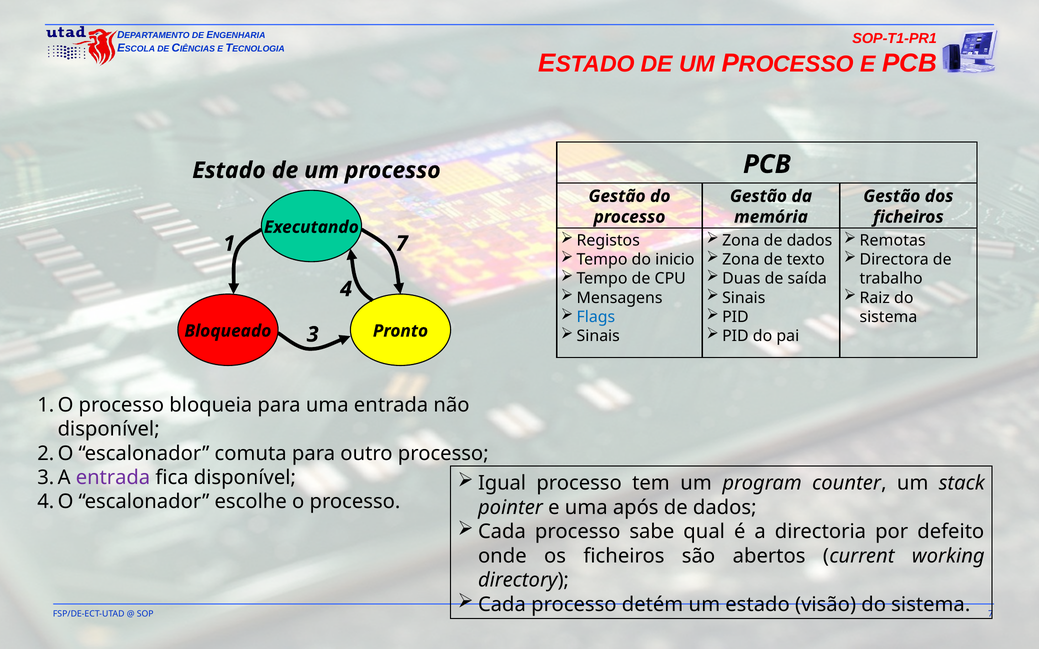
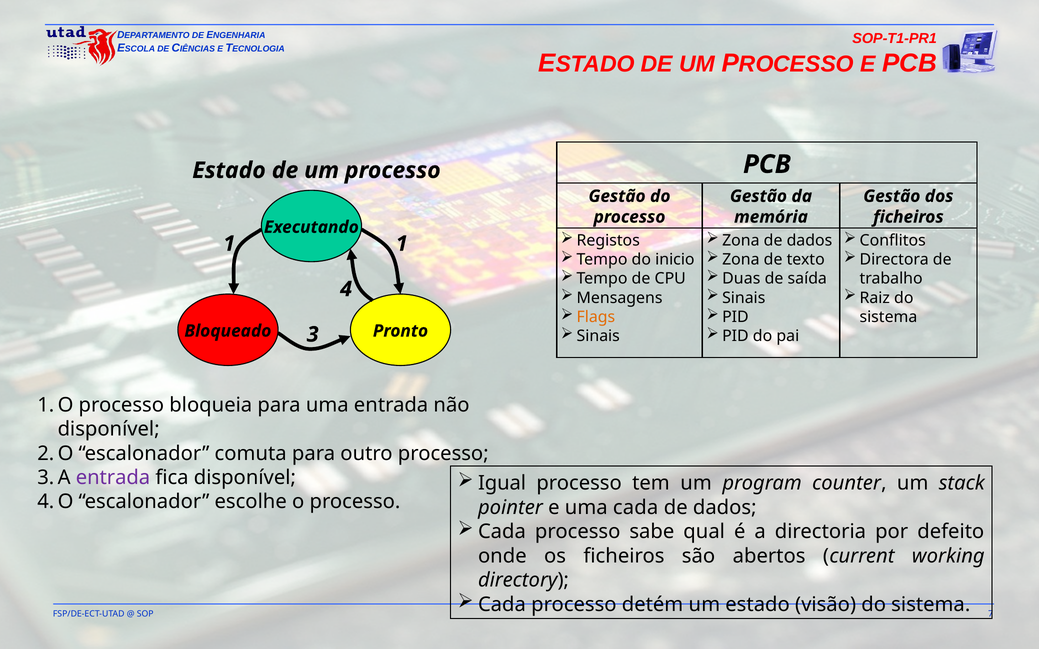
Remotas: Remotas -> Conflitos
1 7: 7 -> 1
Flags colour: blue -> orange
uma após: após -> cada
